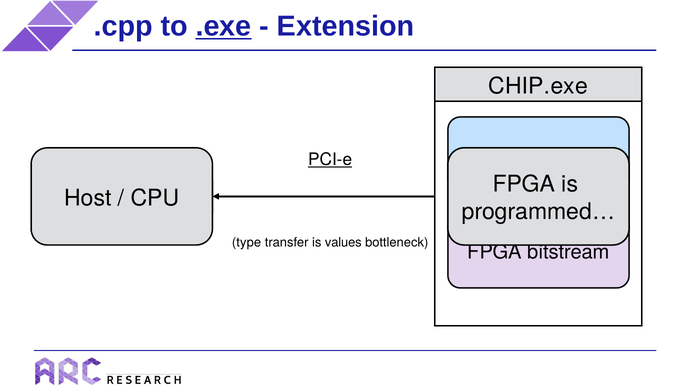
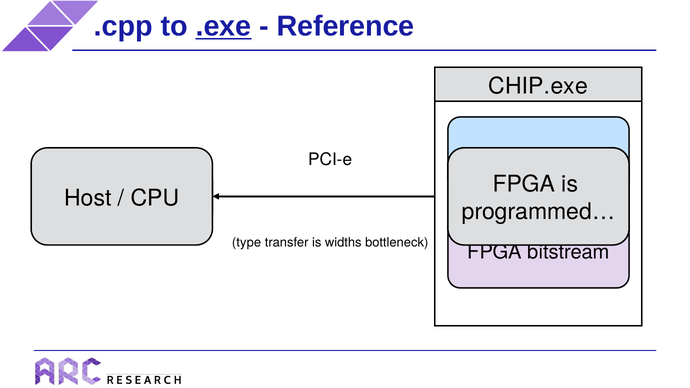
Extension: Extension -> Reference
PCI-e underline: present -> none
values: values -> widths
